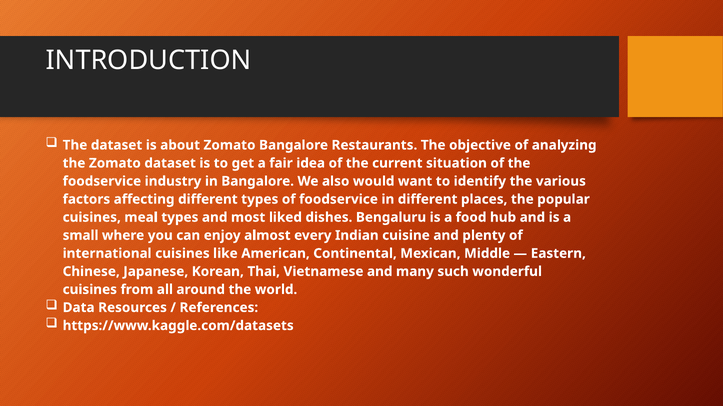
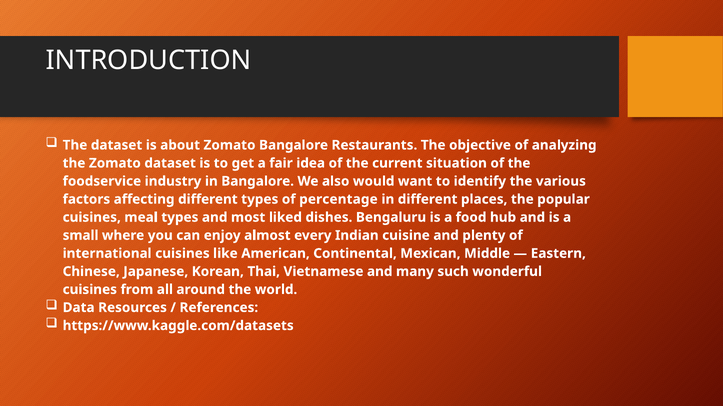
of foodservice: foodservice -> percentage
